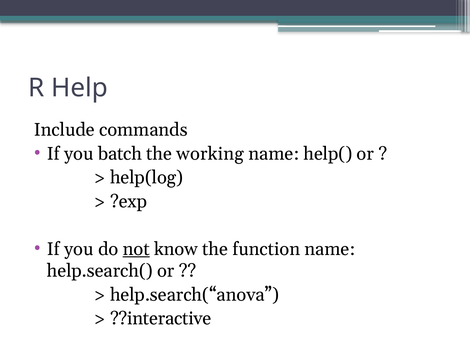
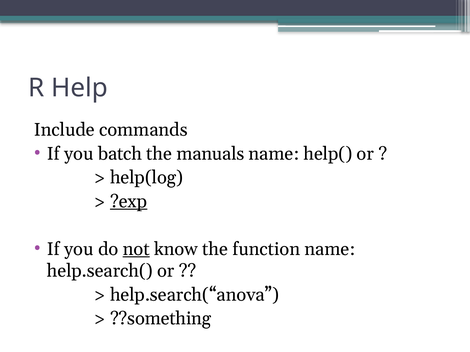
working: working -> manuals
?exp underline: none -> present
??interactive: ??interactive -> ??something
